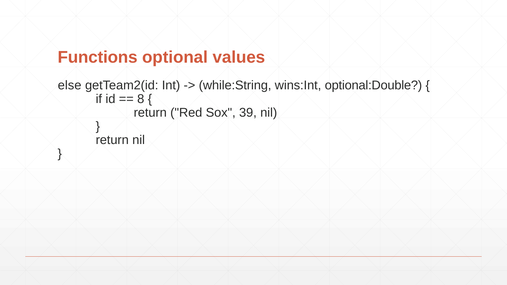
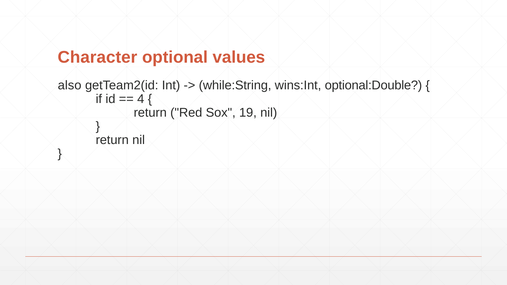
Functions: Functions -> Character
else: else -> also
8: 8 -> 4
39: 39 -> 19
